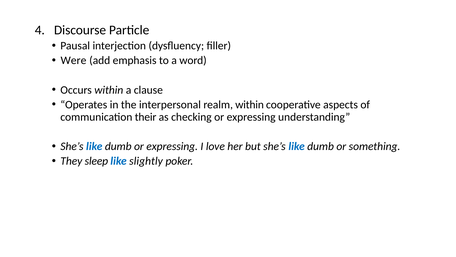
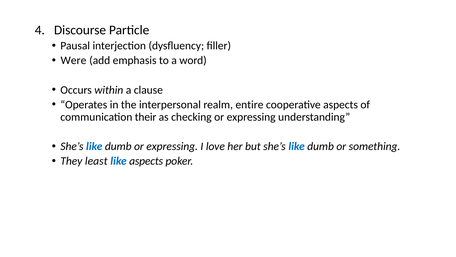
realm within: within -> entire
sleep: sleep -> least
like slightly: slightly -> aspects
